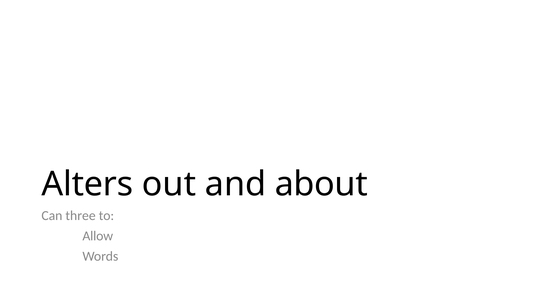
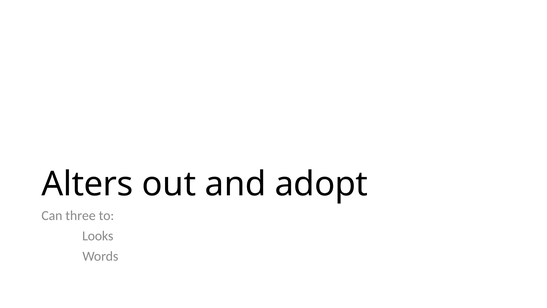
about: about -> adopt
Allow: Allow -> Looks
